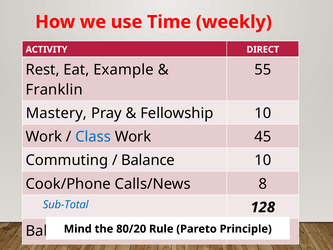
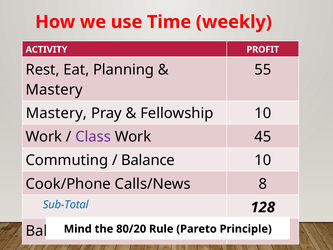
DIRECT: DIRECT -> PROFIT
Example: Example -> Planning
Franklin at (54, 90): Franklin -> Mastery
Class colour: blue -> purple
